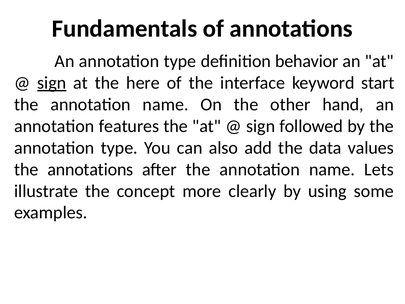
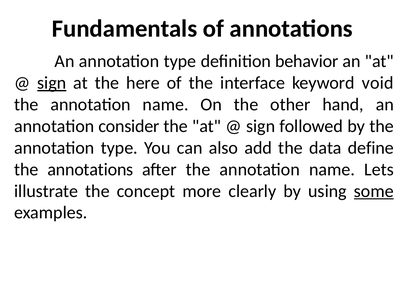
start: start -> void
features: features -> consider
values: values -> define
some underline: none -> present
